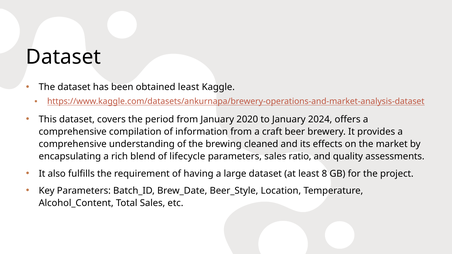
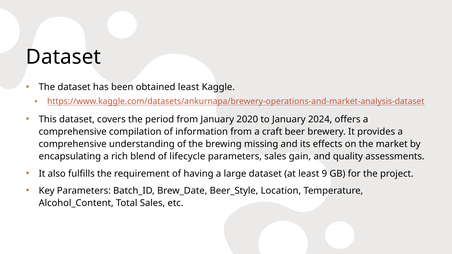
cleaned: cleaned -> missing
ratio: ratio -> gain
8: 8 -> 9
